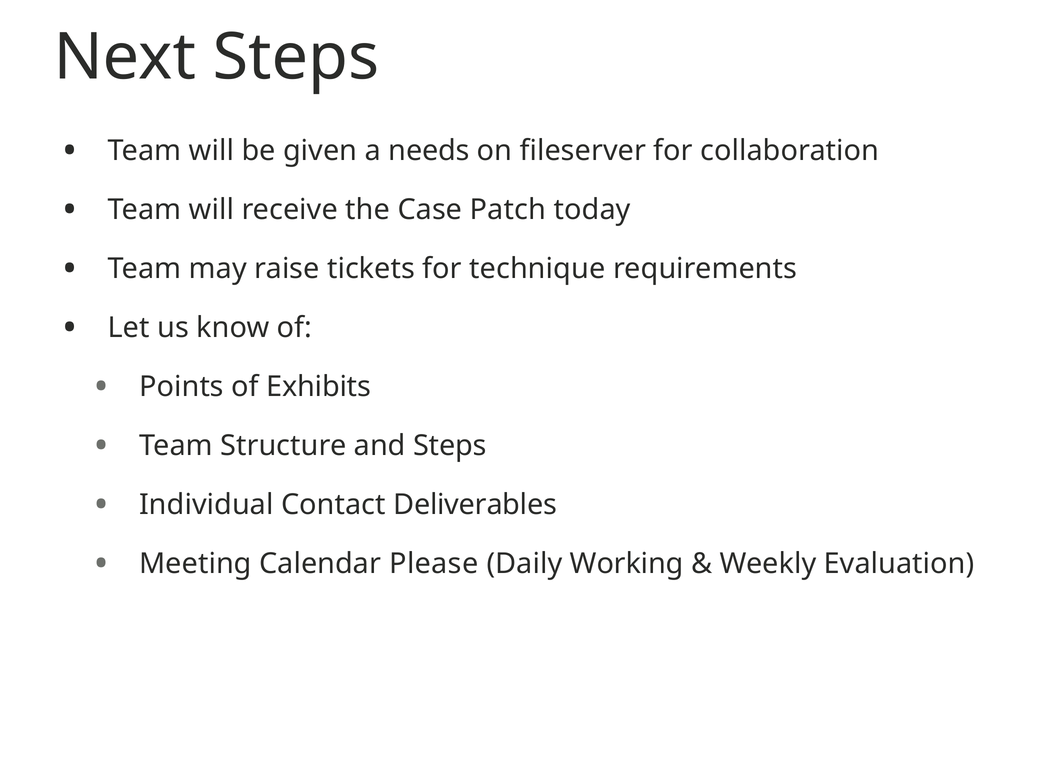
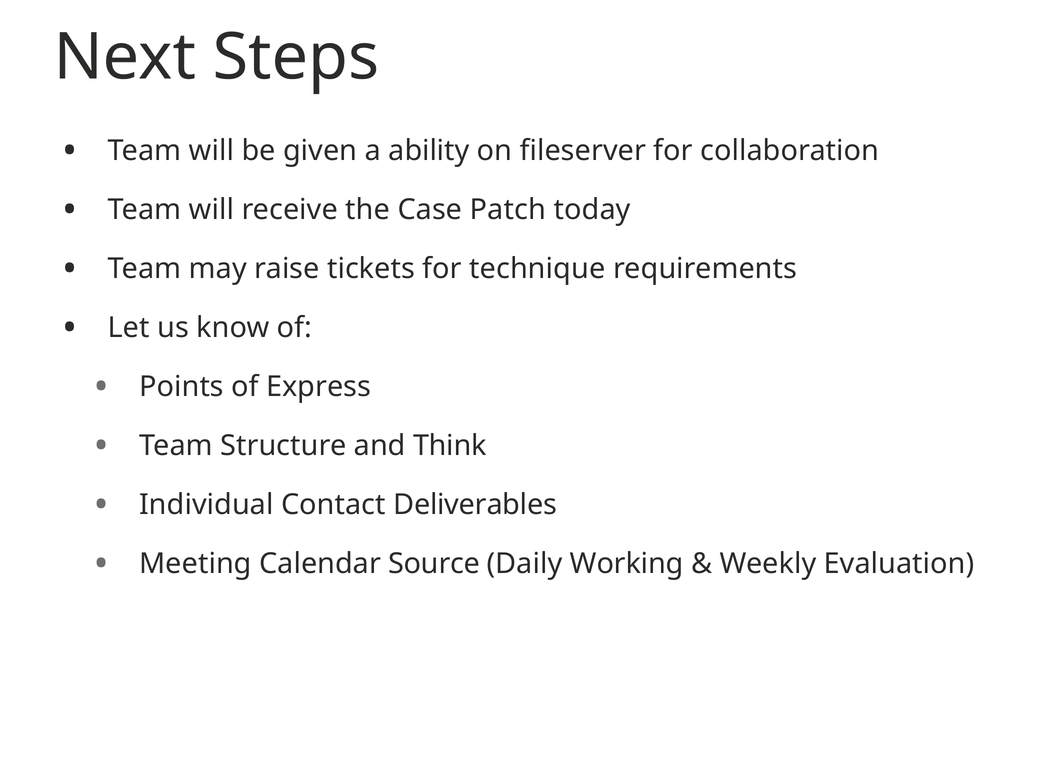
needs: needs -> ability
Exhibits: Exhibits -> Express
and Steps: Steps -> Think
Please: Please -> Source
